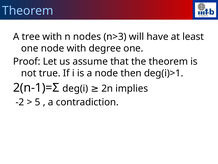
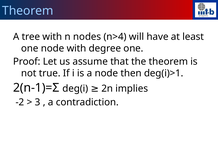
n>3: n>3 -> n>4
5: 5 -> 3
